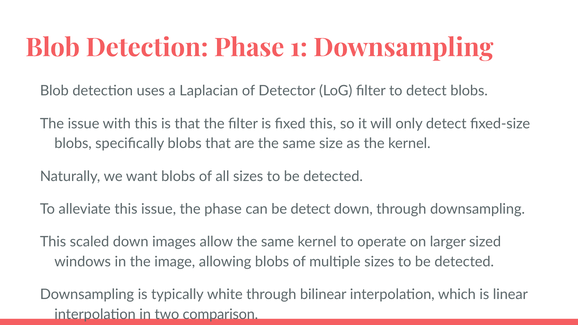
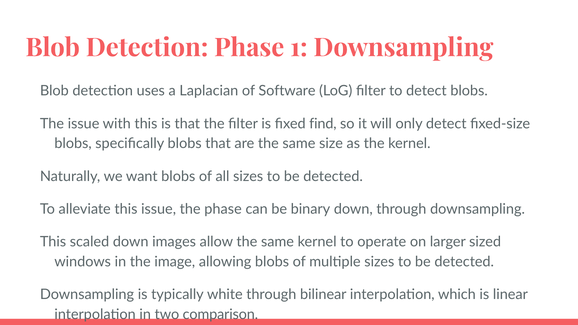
Detector: Detector -> Software
fixed this: this -> find
be detect: detect -> binary
